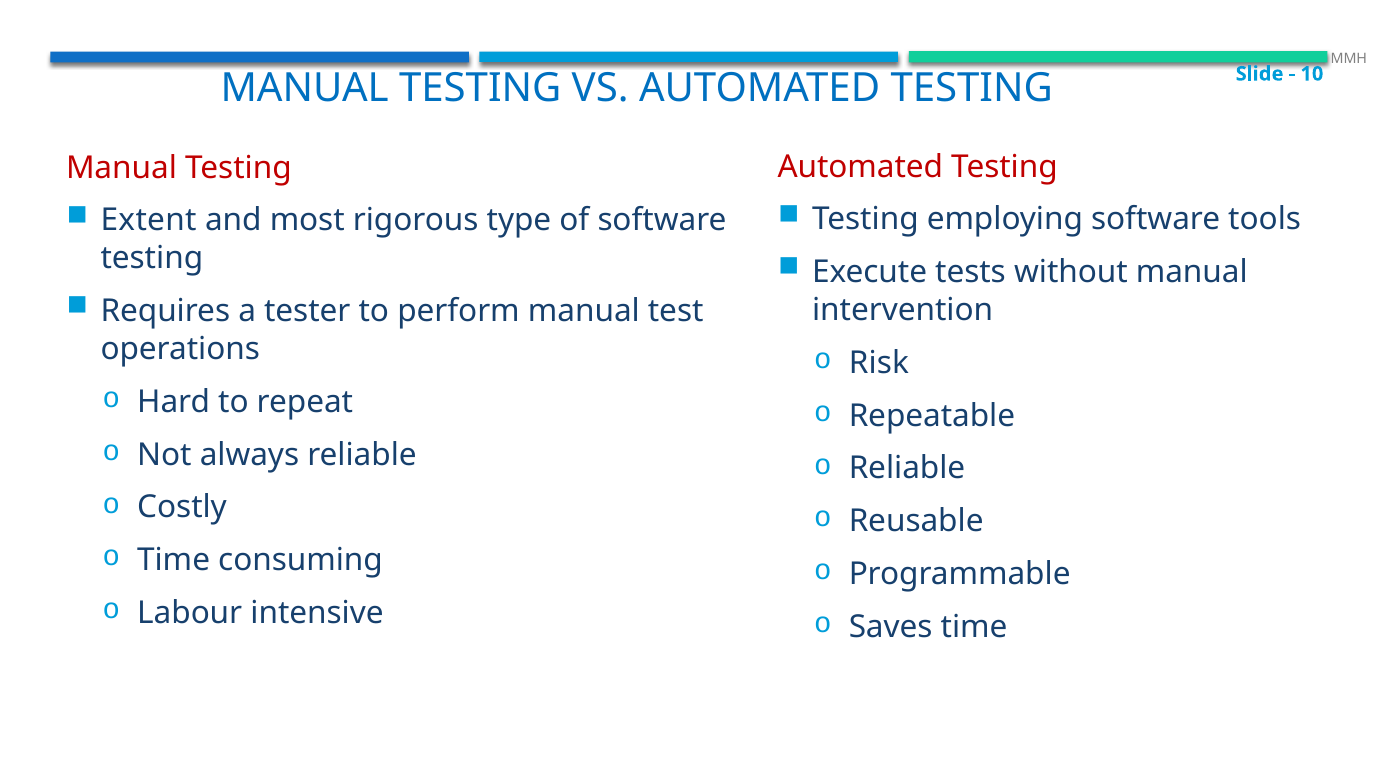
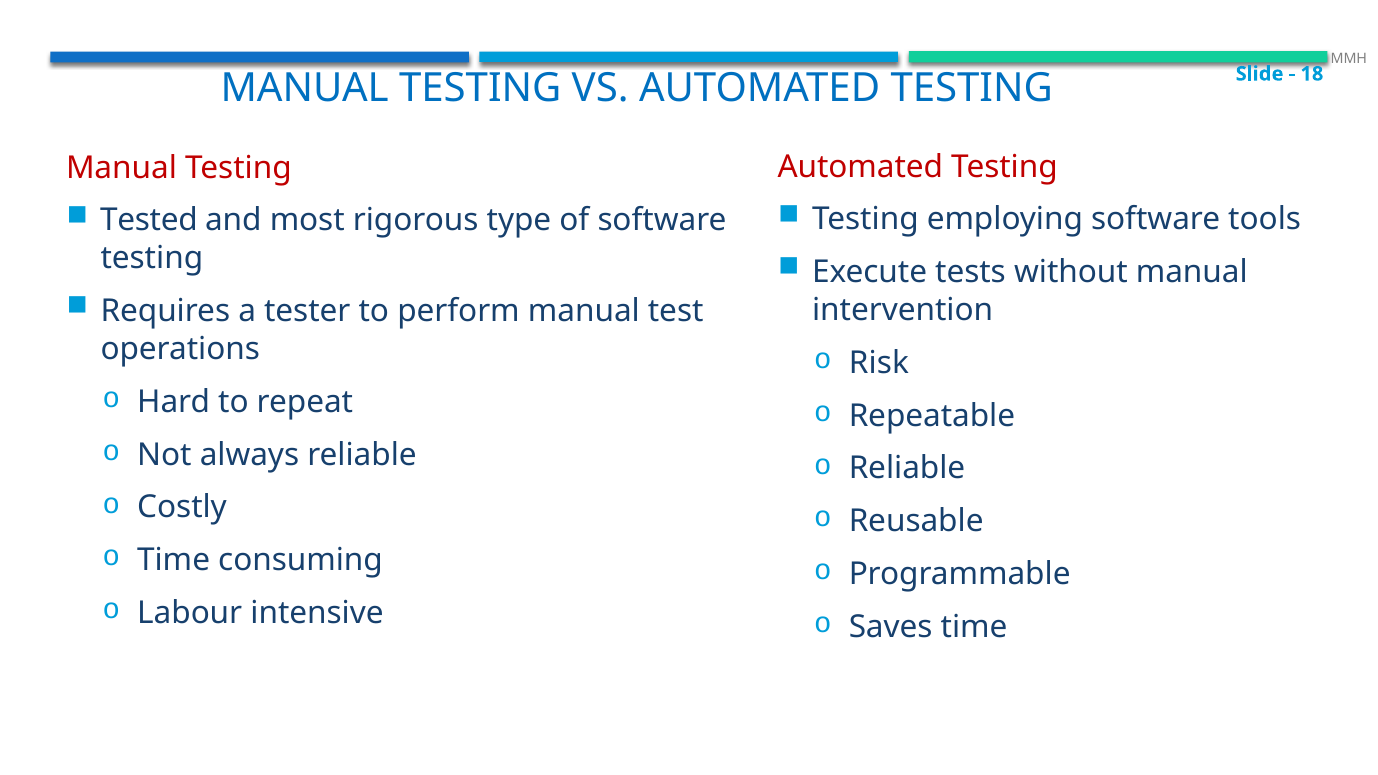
10: 10 -> 18
Extent: Extent -> Tested
